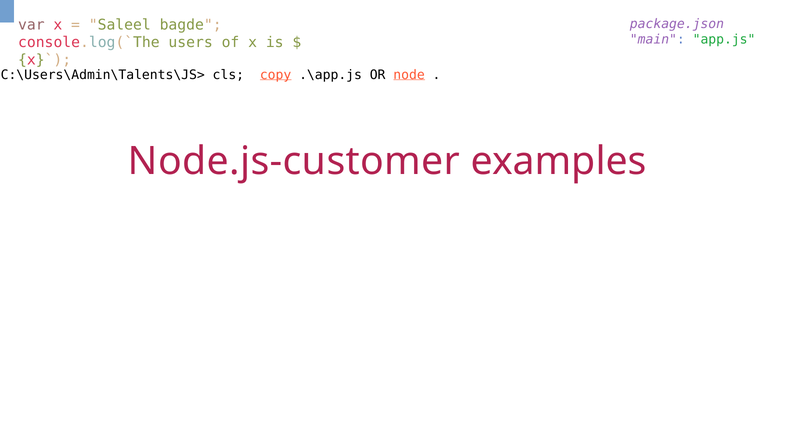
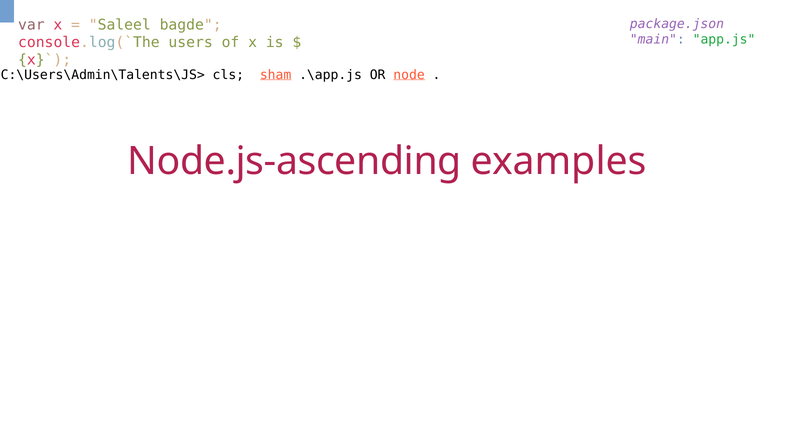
copy: copy -> sham
Node.js-customer: Node.js-customer -> Node.js-ascending
